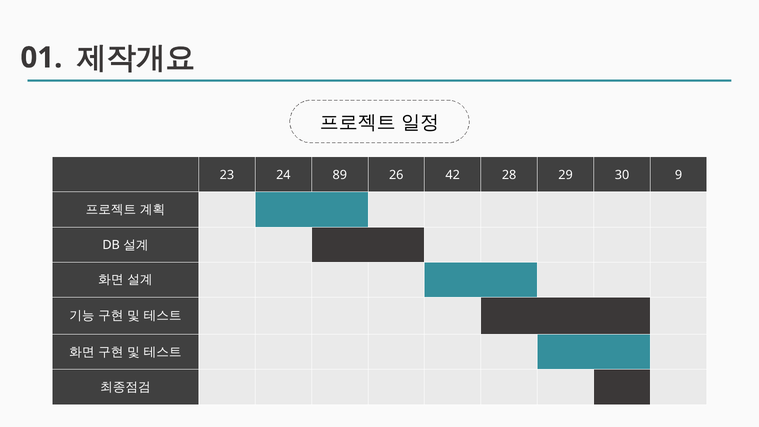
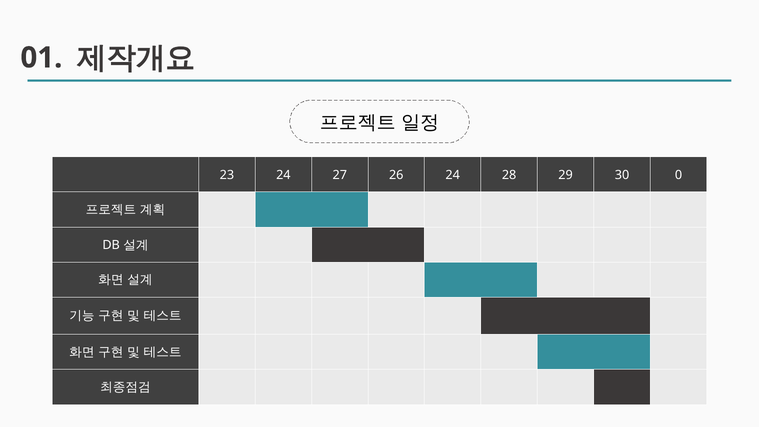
89: 89 -> 27
26 42: 42 -> 24
9: 9 -> 0
